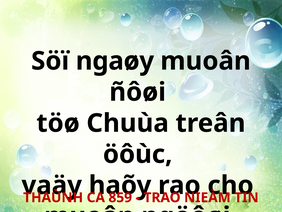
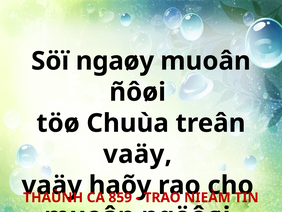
öôùc at (138, 154): öôùc -> vaäy
